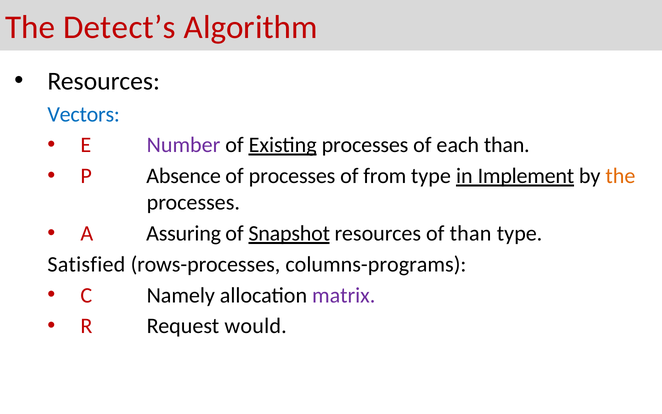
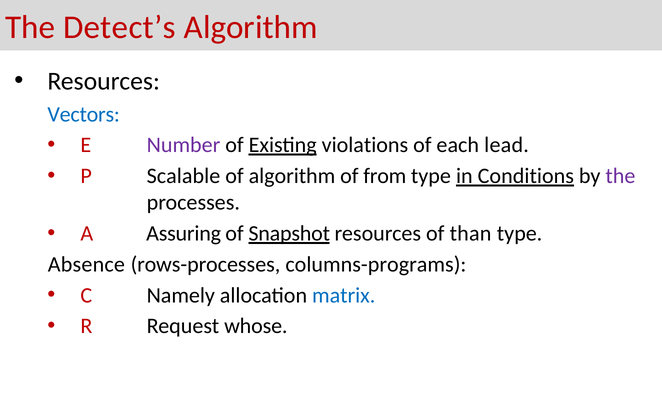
Existing processes: processes -> violations
each than: than -> lead
Absence: Absence -> Scalable
of processes: processes -> algorithm
Implement: Implement -> Conditions
the at (620, 176) colour: orange -> purple
Satisfied: Satisfied -> Absence
matrix colour: purple -> blue
would: would -> whose
